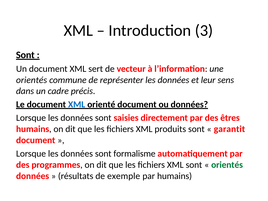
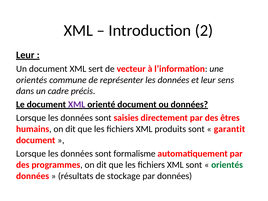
3: 3 -> 2
Sont at (25, 55): Sont -> Leur
XML at (77, 105) colour: blue -> purple
exemple: exemple -> stockage
par humains: humains -> données
